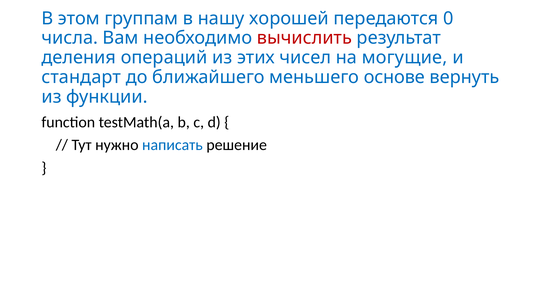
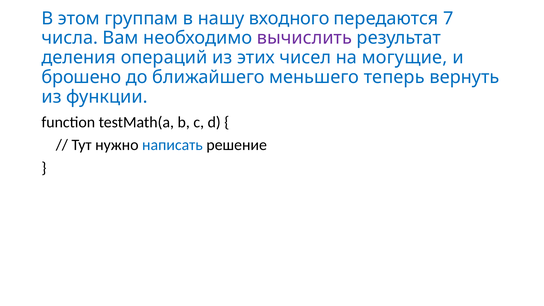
хорошей: хорошей -> входного
0: 0 -> 7
вычислить colour: red -> purple
стандарт: стандарт -> брошено
основе: основе -> теперь
